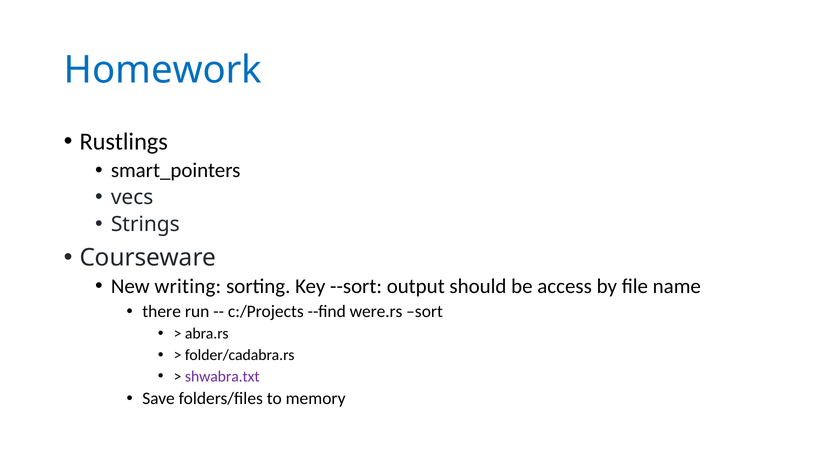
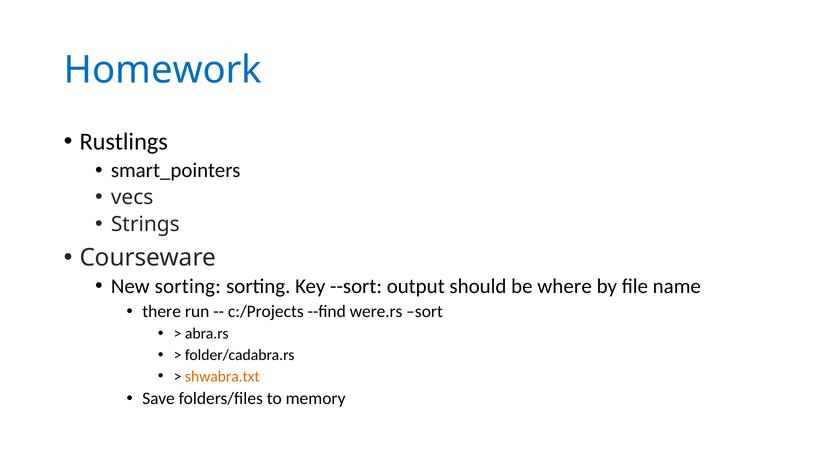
New writing: writing -> sorting
access: access -> where
shwabra.txt colour: purple -> orange
